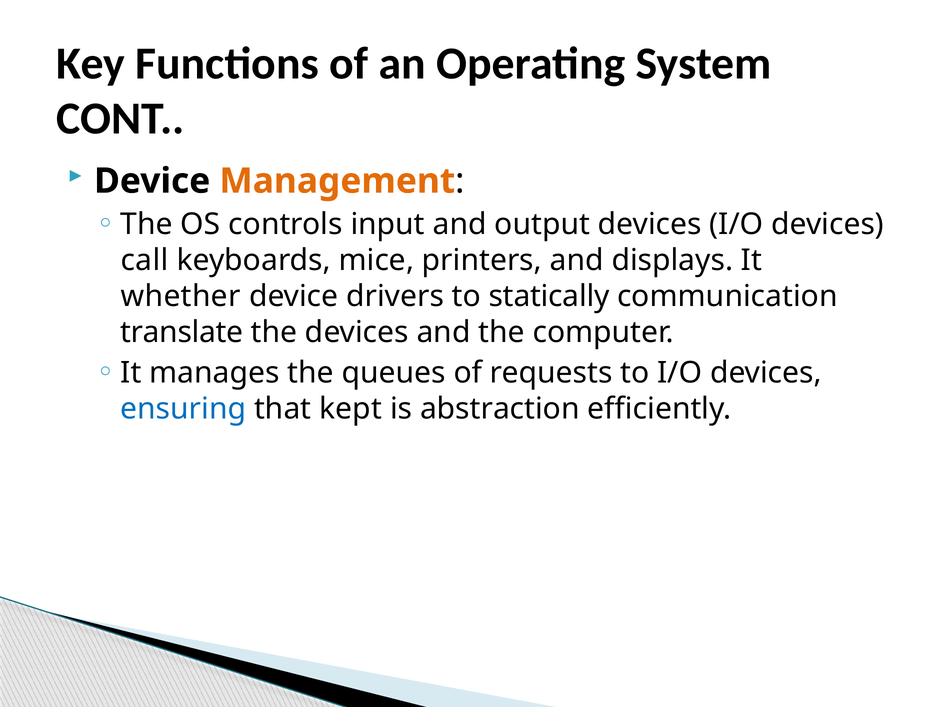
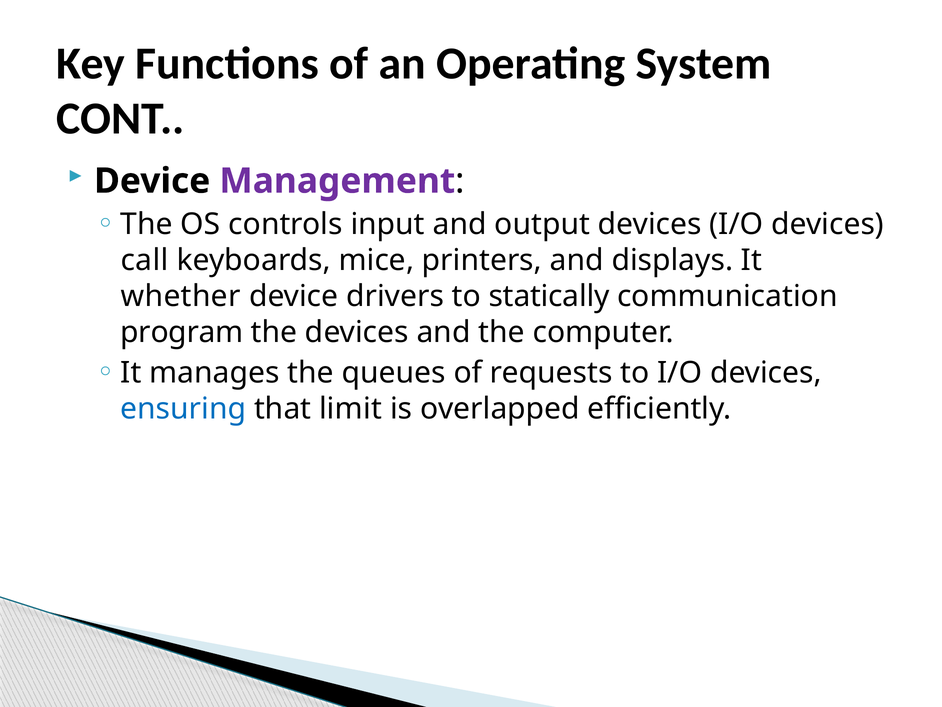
Management colour: orange -> purple
translate: translate -> program
kept: kept -> limit
abstraction: abstraction -> overlapped
